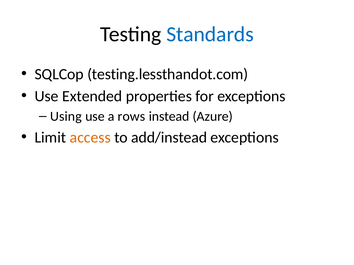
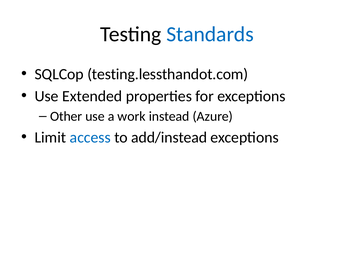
Using: Using -> Other
rows: rows -> work
access colour: orange -> blue
